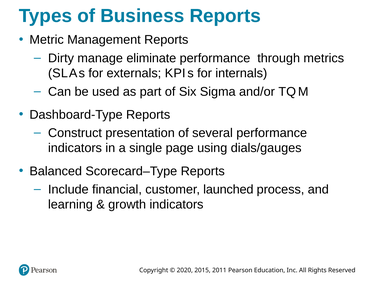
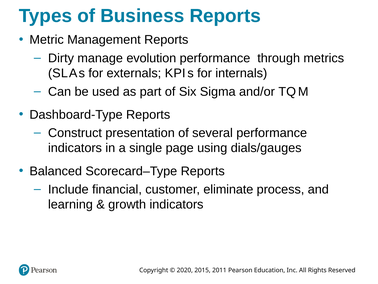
eliminate: eliminate -> evolution
launched: launched -> eliminate
